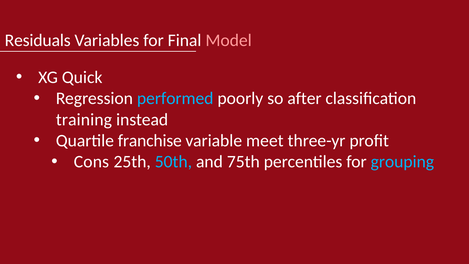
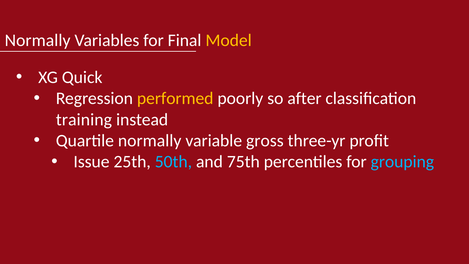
Residuals at (38, 40): Residuals -> Normally
Model colour: pink -> yellow
performed colour: light blue -> yellow
Quartile franchise: franchise -> normally
meet: meet -> gross
Cons: Cons -> Issue
